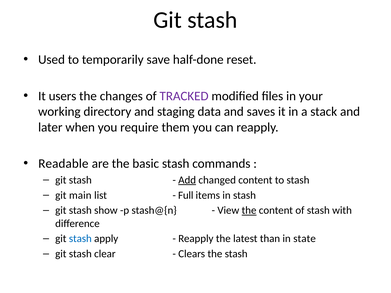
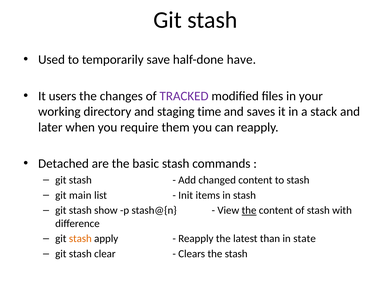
reset: reset -> have
data: data -> time
Readable: Readable -> Detached
Add underline: present -> none
Full: Full -> Init
stash at (80, 239) colour: blue -> orange
